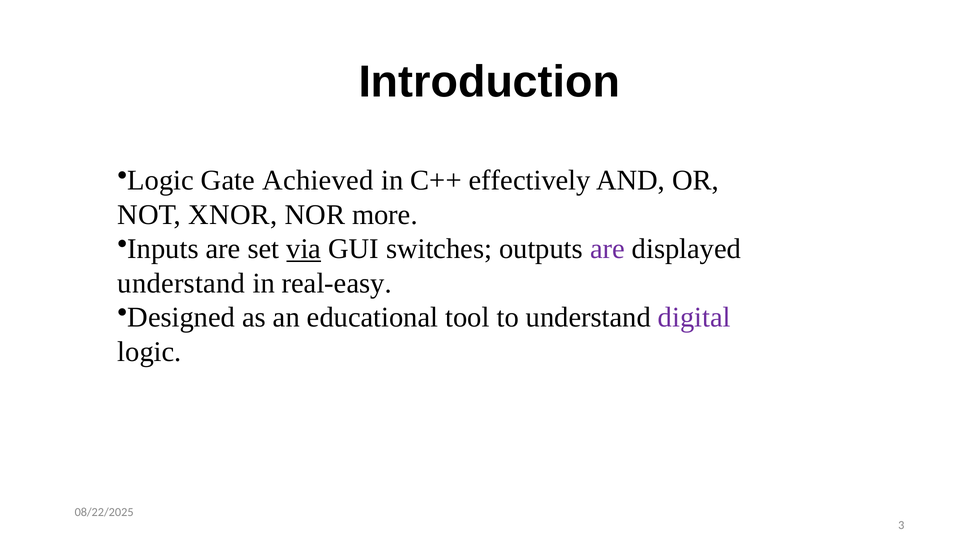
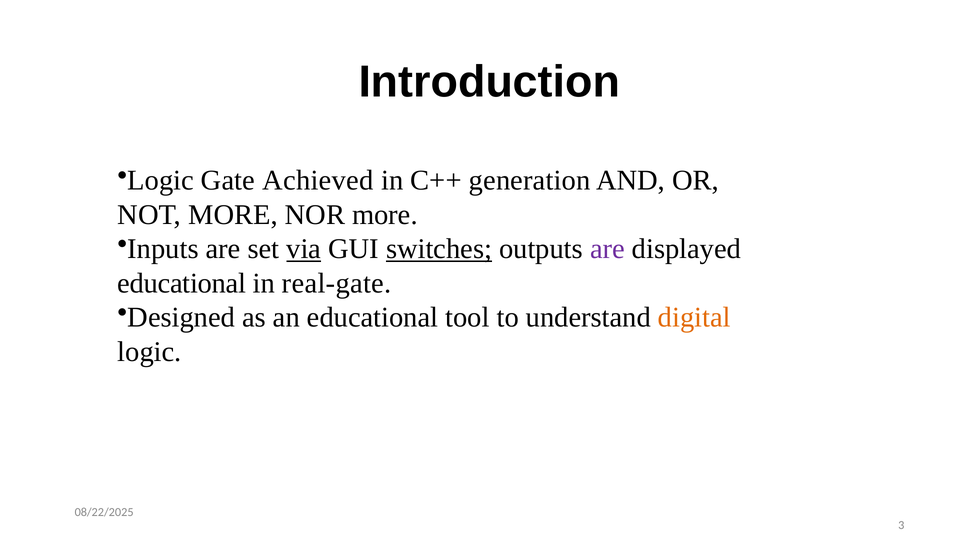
effectively: effectively -> generation
NOT XNOR: XNOR -> MORE
switches underline: none -> present
understand at (181, 284): understand -> educational
real-easy: real-easy -> real-gate
digital colour: purple -> orange
